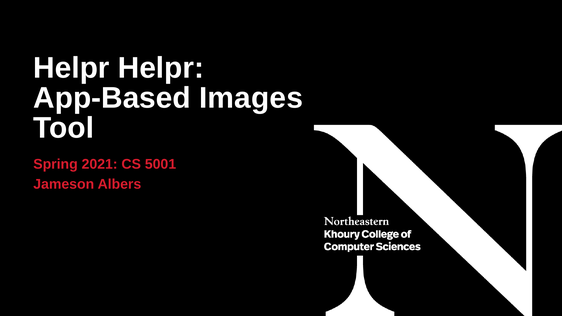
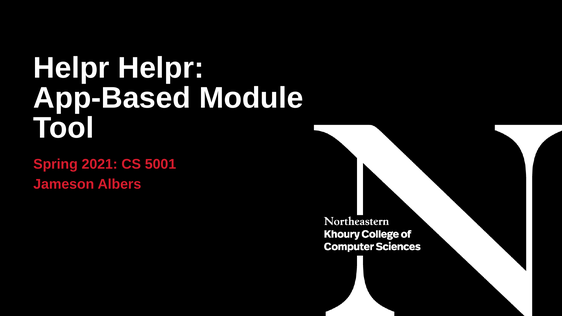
Images: Images -> Module
